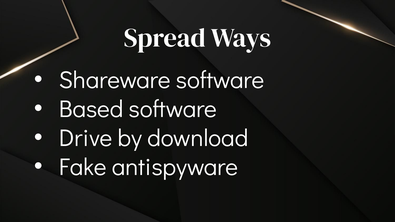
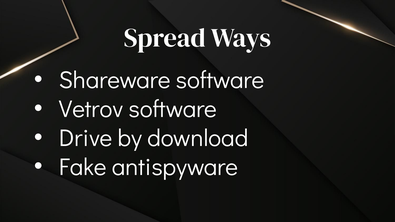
Based: Based -> Vetrov
